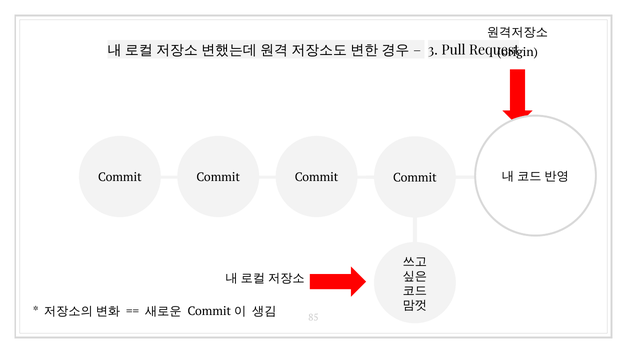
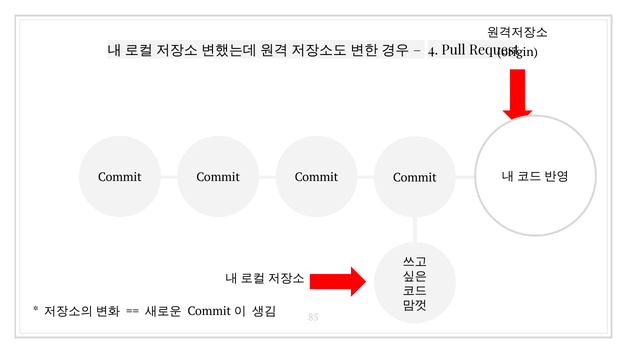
3: 3 -> 4
